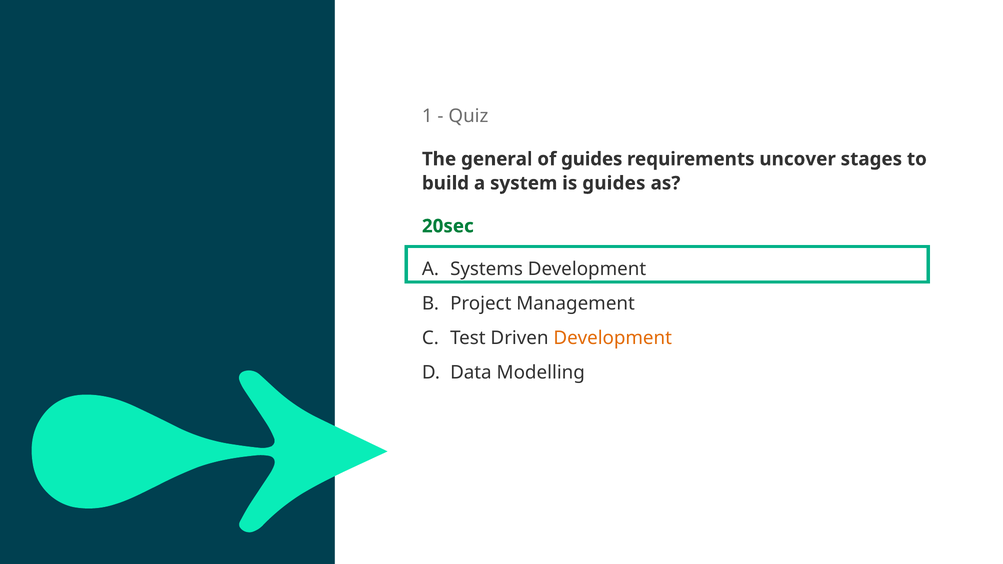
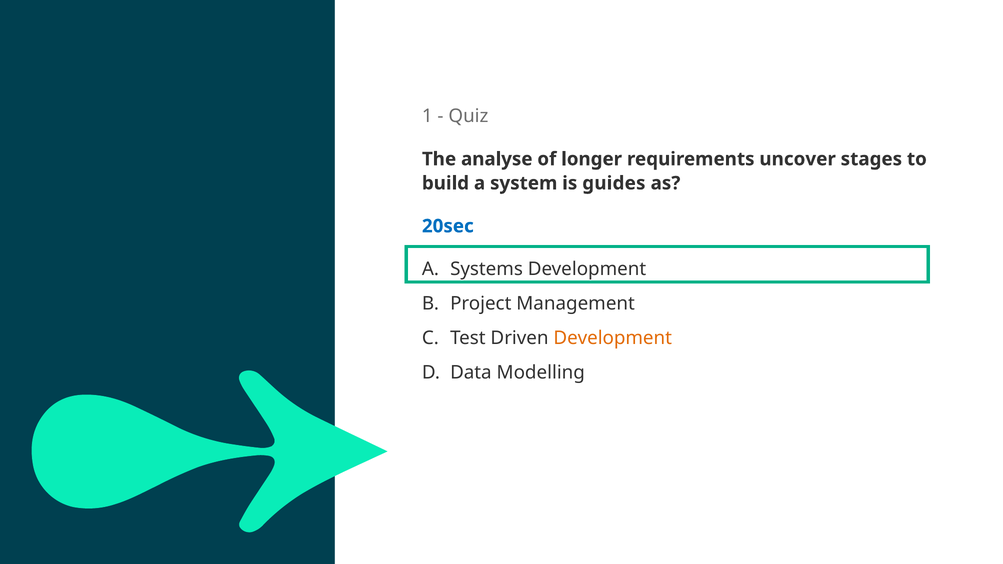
general: general -> analyse
of guides: guides -> longer
20sec colour: green -> blue
